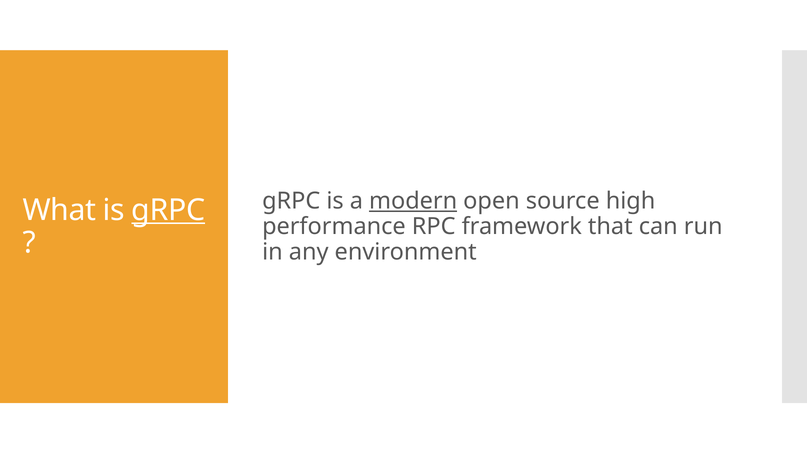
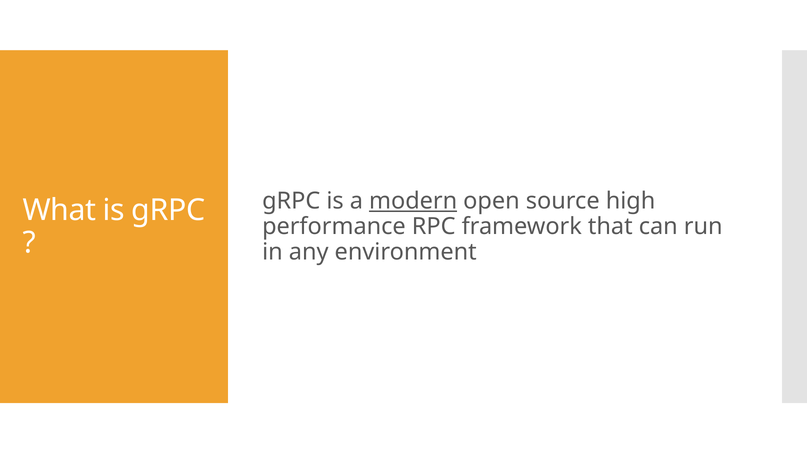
gRPC at (168, 210) underline: present -> none
